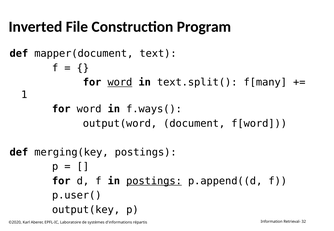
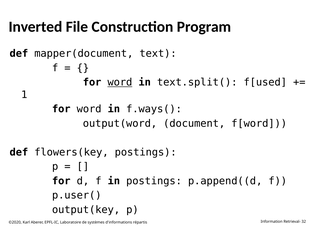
f[many: f[many -> f[used
merging(key: merging(key -> flowers(key
postings at (154, 181) underline: present -> none
